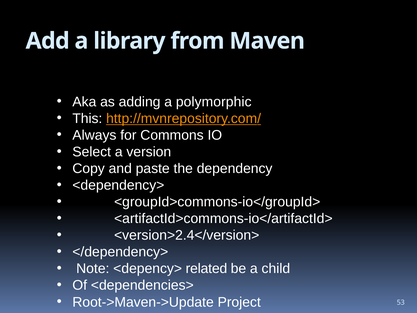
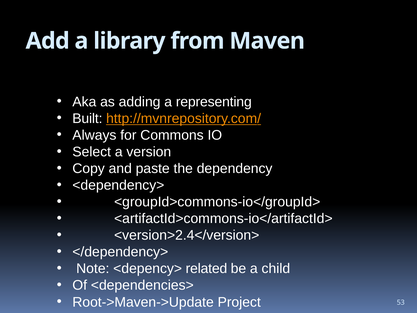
polymorphic: polymorphic -> representing
This: This -> Built
